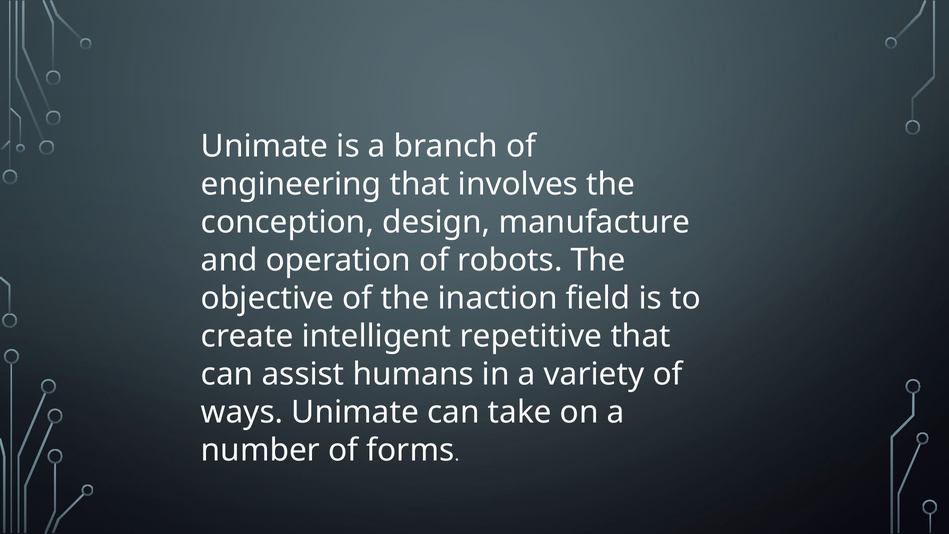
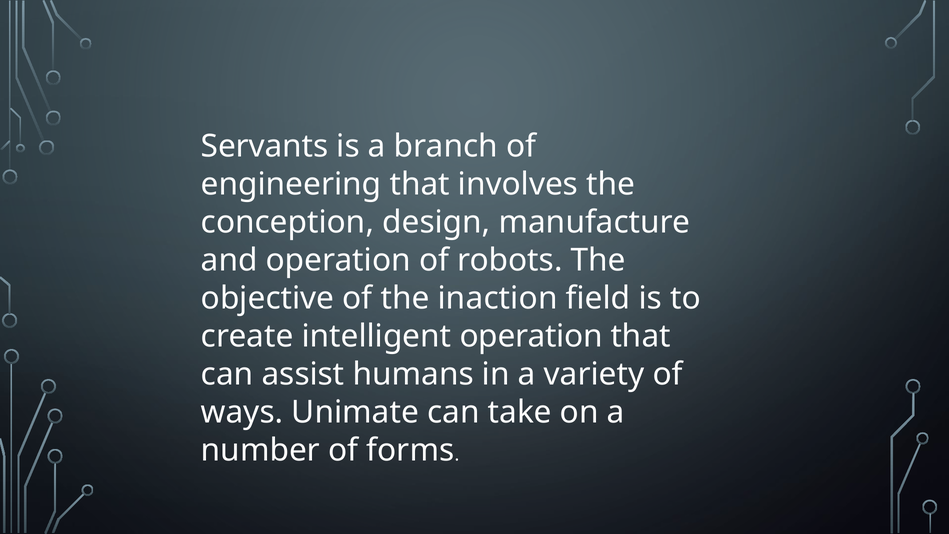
Unimate at (265, 146): Unimate -> Servants
intelligent repetitive: repetitive -> operation
